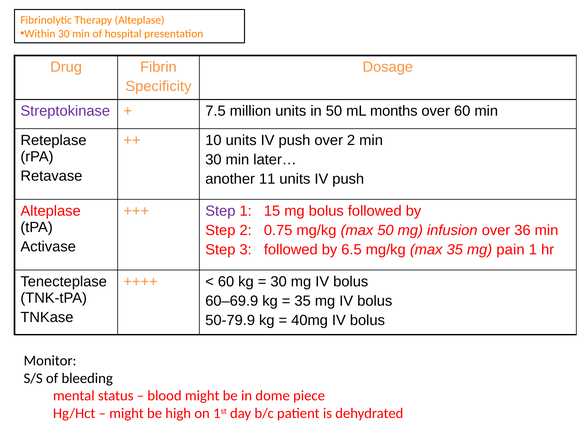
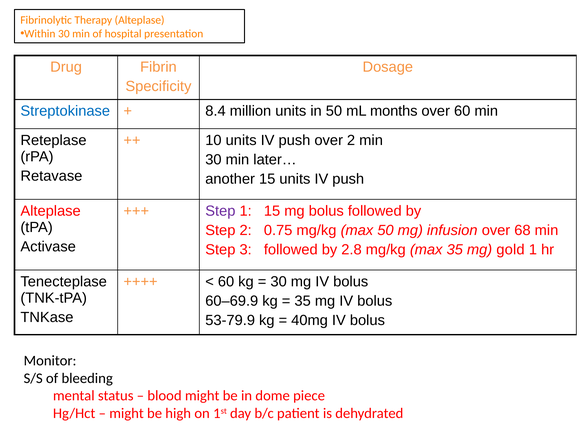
Streptokinase colour: purple -> blue
7.5: 7.5 -> 8.4
another 11: 11 -> 15
36: 36 -> 68
6.5: 6.5 -> 2.8
pain: pain -> gold
50-79.9: 50-79.9 -> 53-79.9
